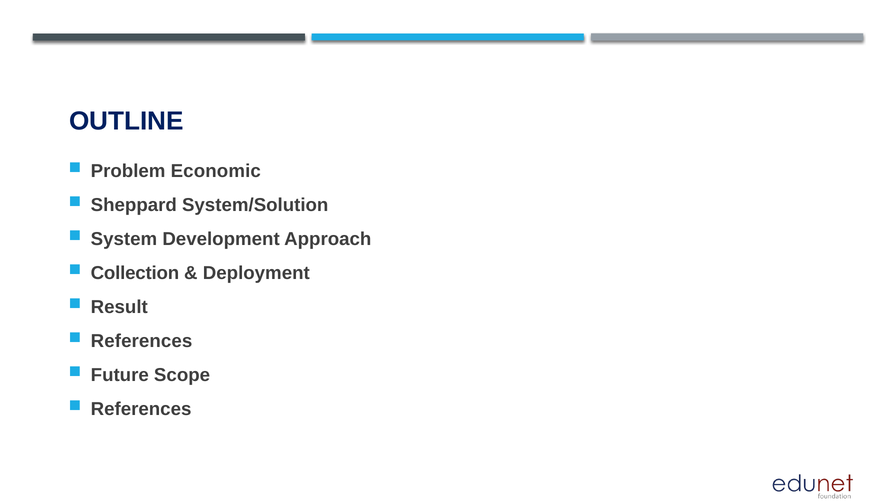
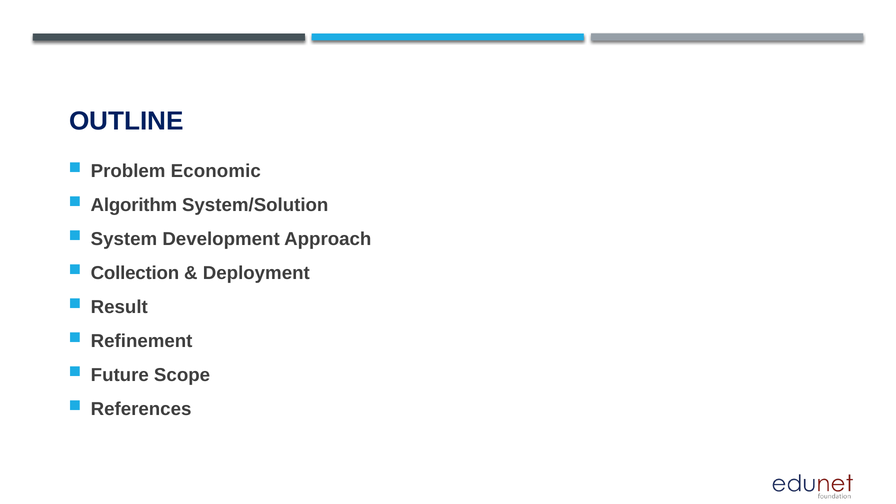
Sheppard: Sheppard -> Algorithm
References at (142, 341): References -> Refinement
